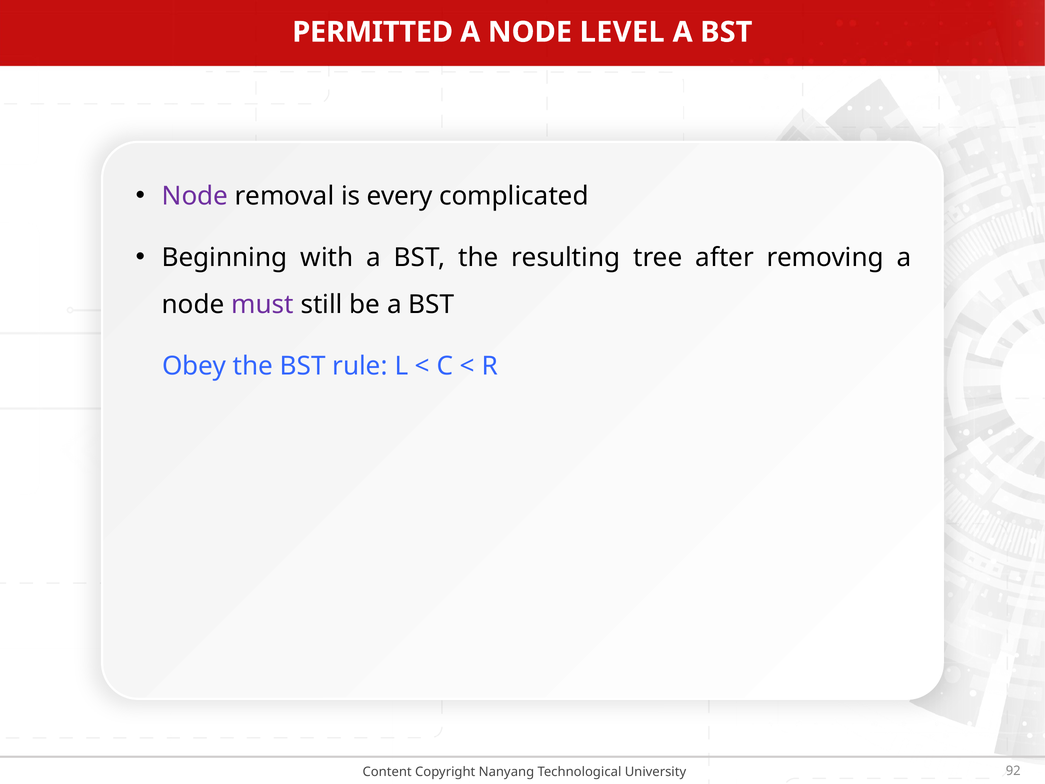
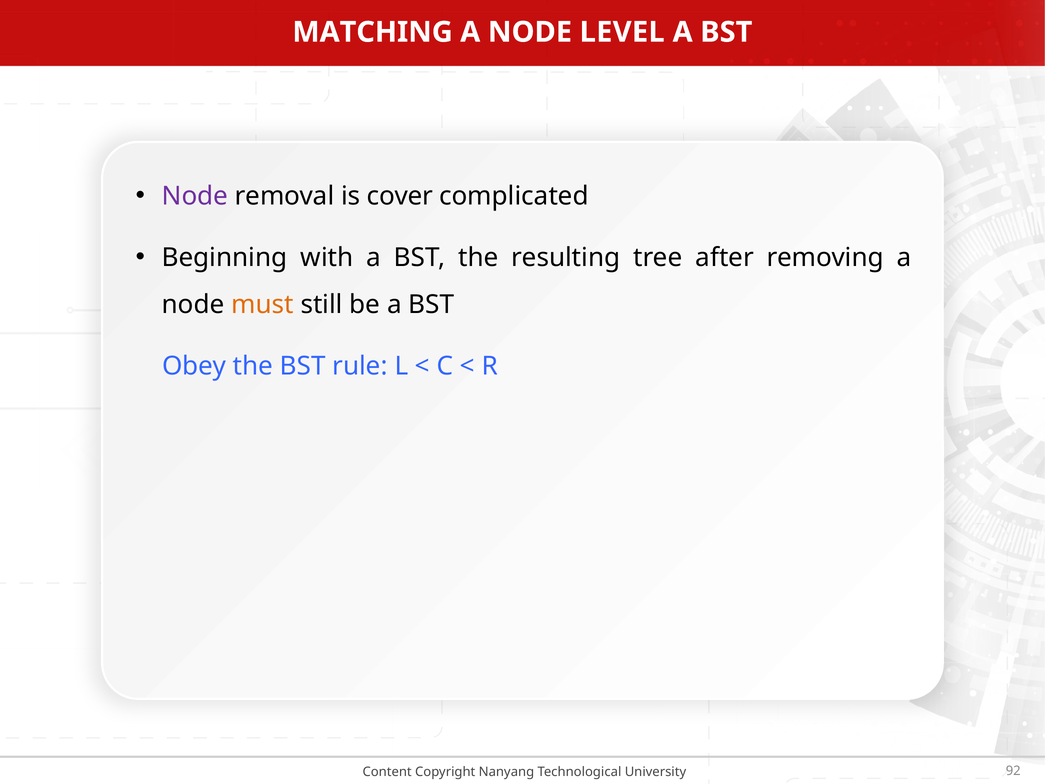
PERMITTED: PERMITTED -> MATCHING
every: every -> cover
must colour: purple -> orange
